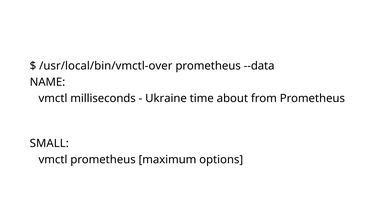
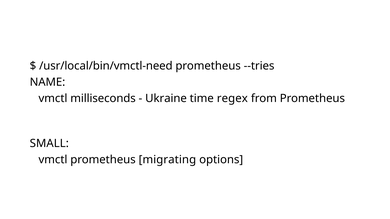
/usr/local/bin/vmctl-over: /usr/local/bin/vmctl-over -> /usr/local/bin/vmctl-need
--data: --data -> --tries
about: about -> regex
maximum: maximum -> migrating
